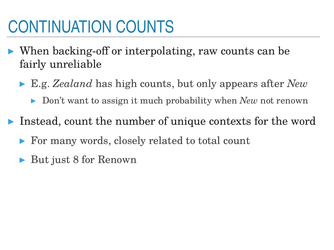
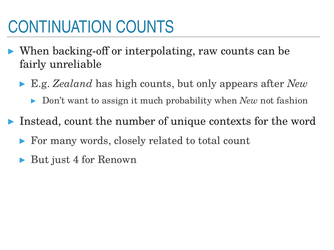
not renown: renown -> fashion
8: 8 -> 4
